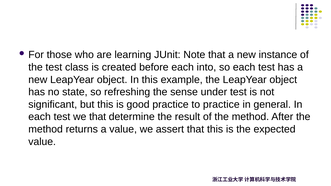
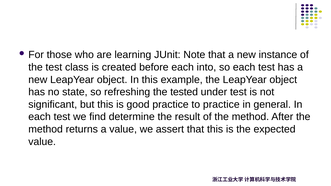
sense: sense -> tested
we that: that -> find
